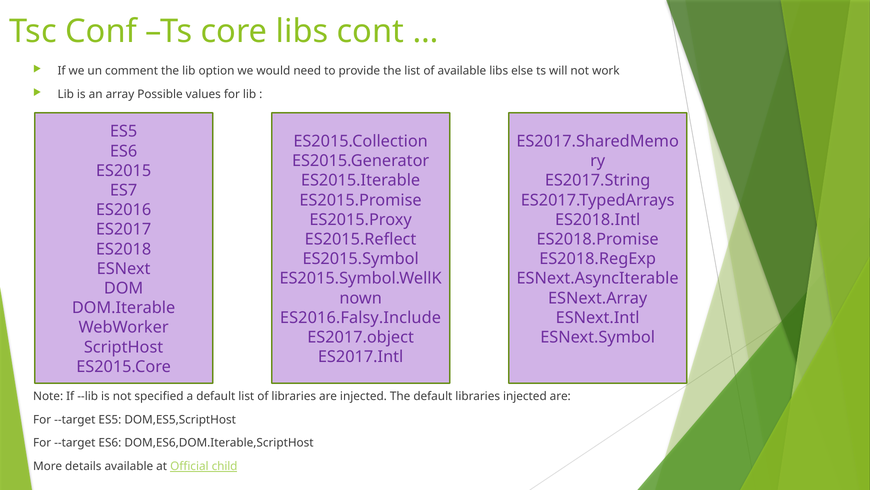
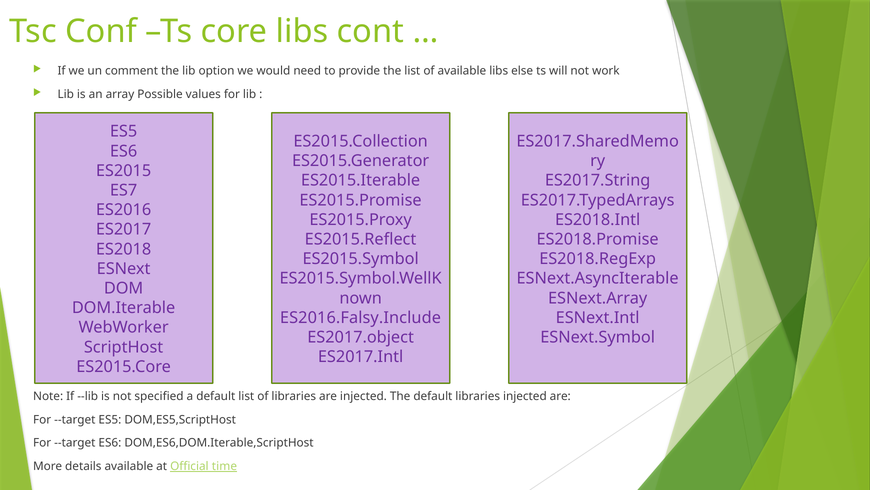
child: child -> time
